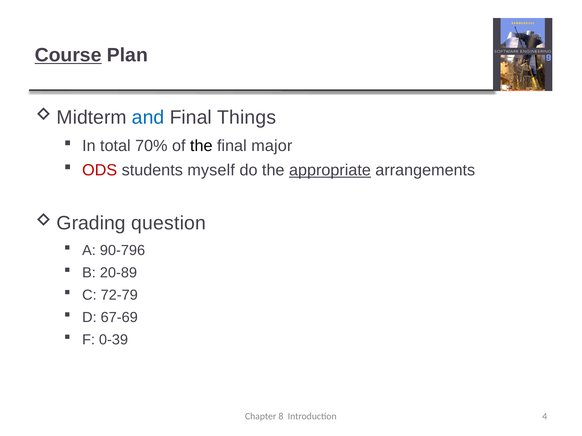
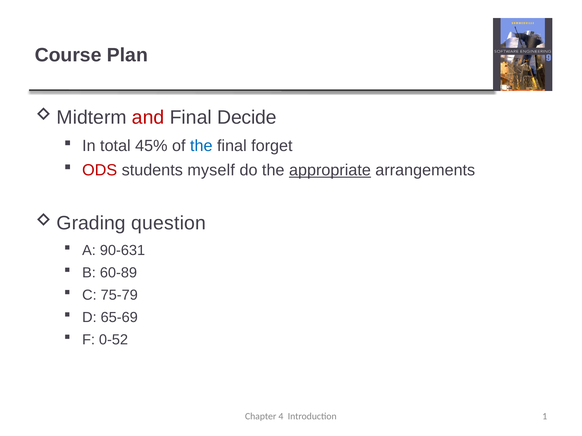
Course underline: present -> none
and colour: blue -> red
Things: Things -> Decide
70%: 70% -> 45%
the at (201, 146) colour: black -> blue
major: major -> forget
90-796: 90-796 -> 90-631
20-89: 20-89 -> 60-89
72-79: 72-79 -> 75-79
67-69: 67-69 -> 65-69
0-39: 0-39 -> 0-52
8: 8 -> 4
4: 4 -> 1
